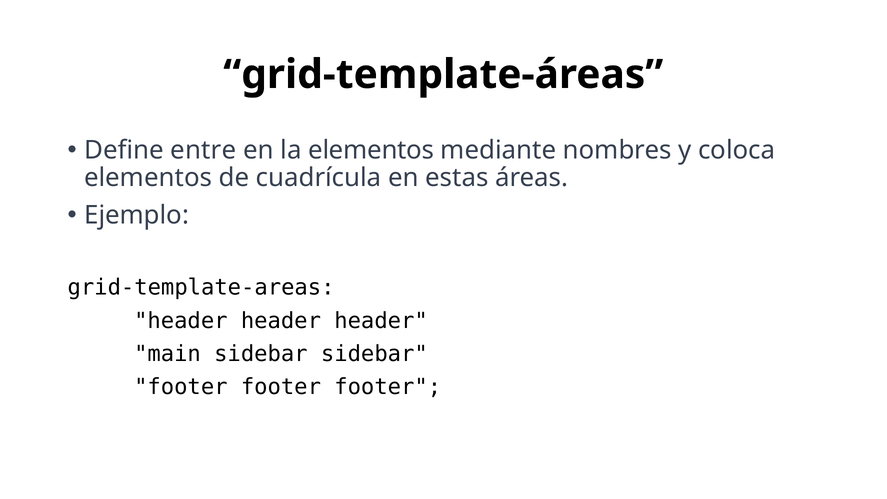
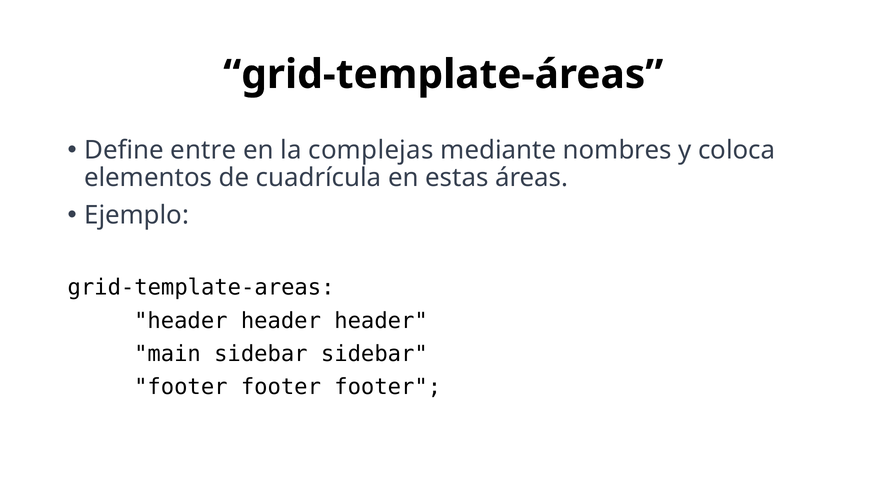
la elementos: elementos -> complejas
